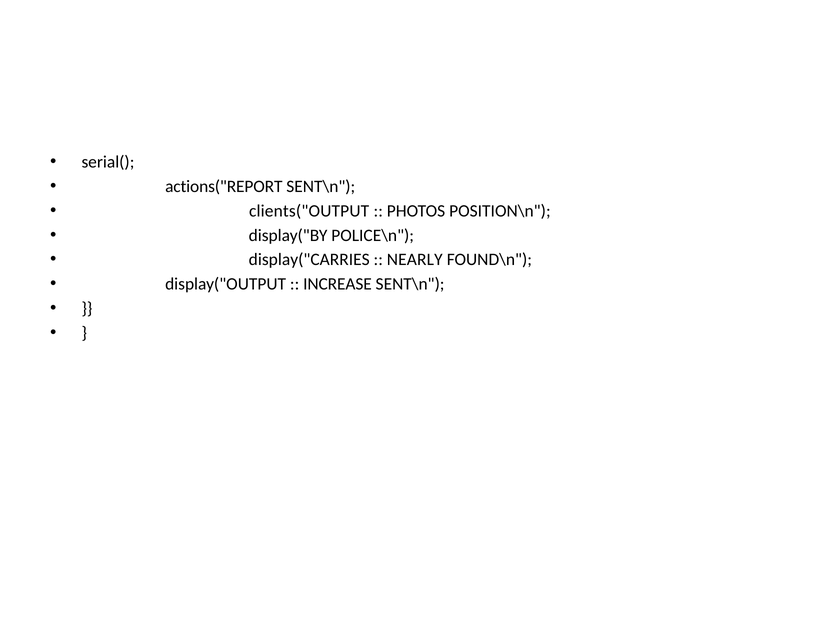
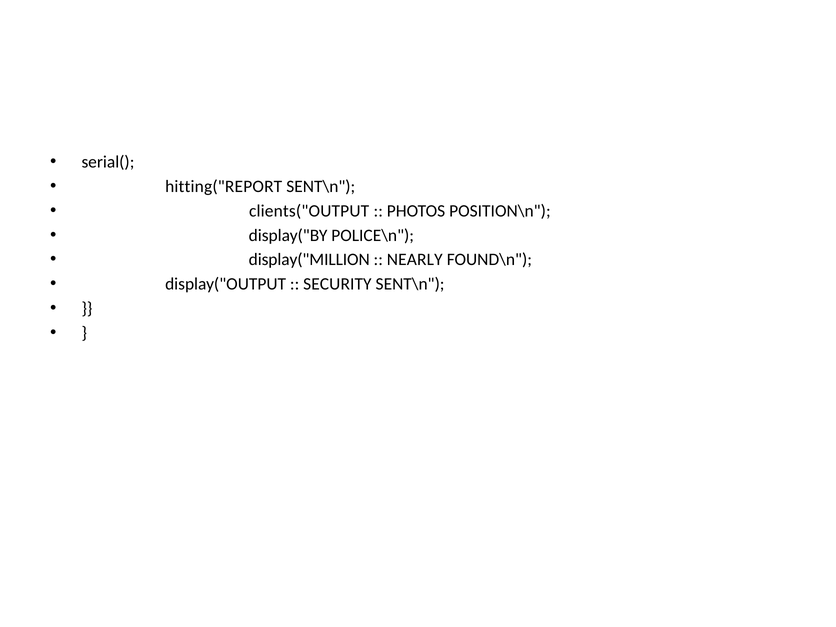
actions("REPORT: actions("REPORT -> hitting("REPORT
display("CARRIES: display("CARRIES -> display("MILLION
INCREASE: INCREASE -> SECURITY
